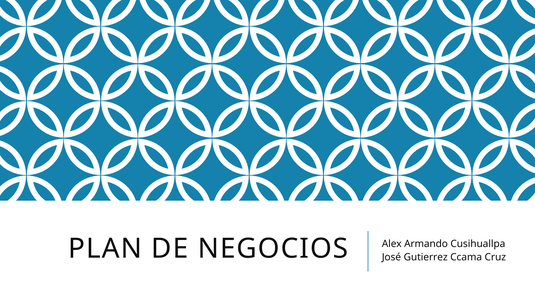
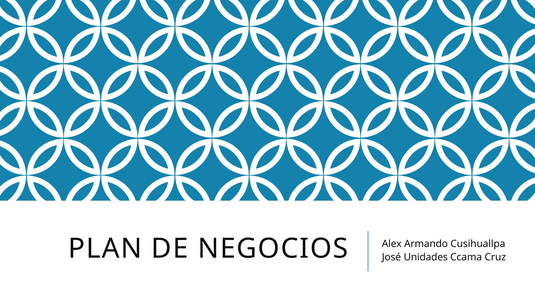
Gutierrez: Gutierrez -> Unidades
